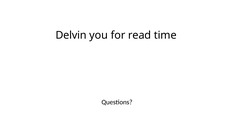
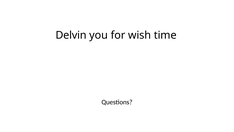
read: read -> wish
